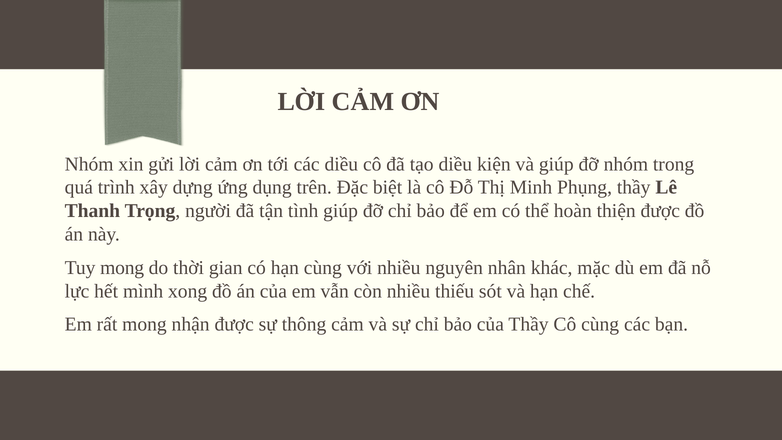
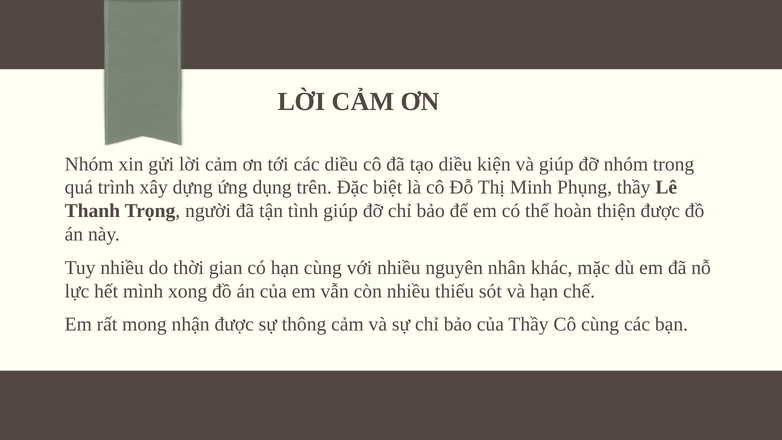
Tuy mong: mong -> nhiều
